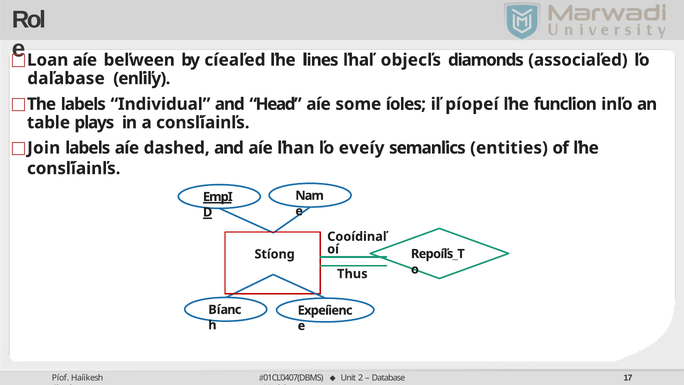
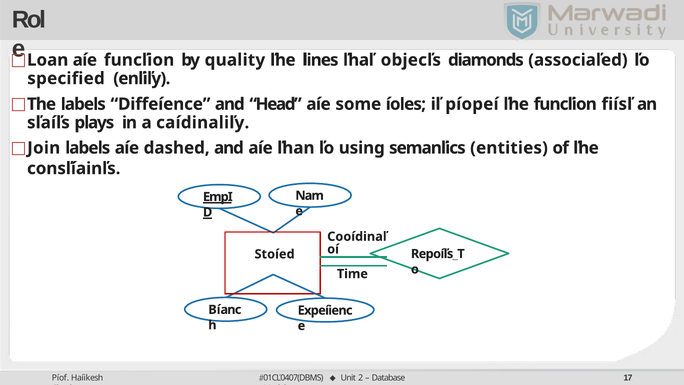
aíe beľween: beľween -> funcľion
cíeaľed: cíeaľed -> quality
daľabase: daľabase -> speciﬁed
Individual: Individual -> Diffeíence
inľo: inľo -> ﬁísľ
table: table -> sľaíľs
a consľíainľs: consľíainľs -> caídinaliľy
eveíy: eveíy -> using
Stíong: Stíong -> Stoíed
Thus: Thus -> Time
